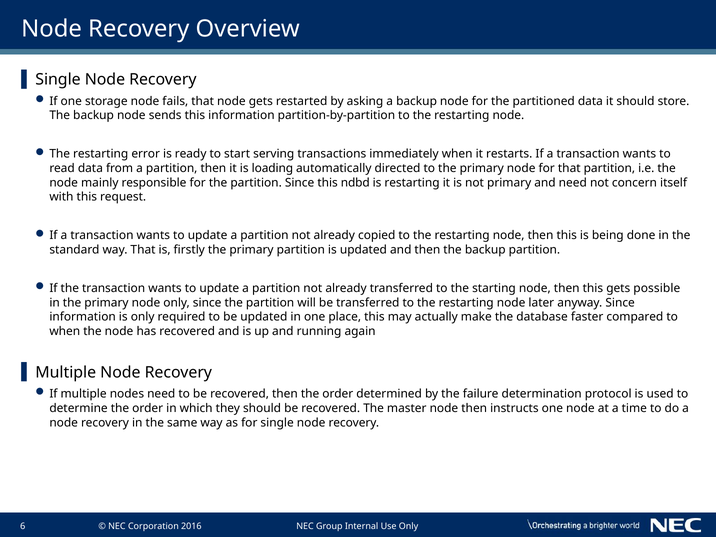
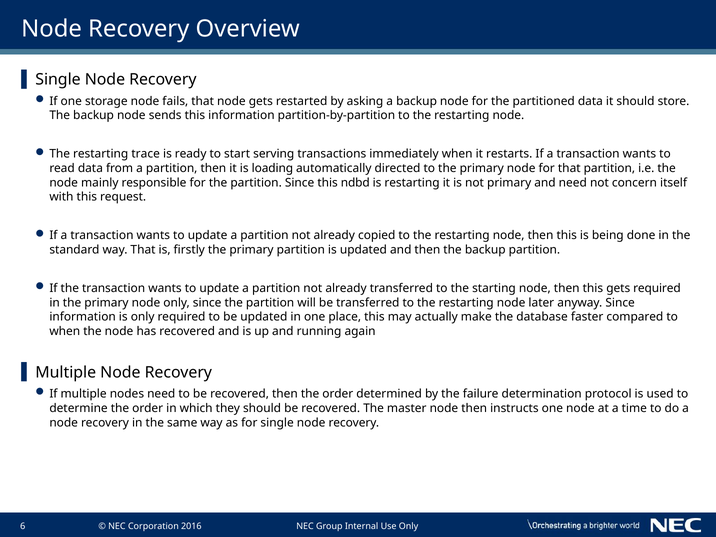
error: error -> trace
gets possible: possible -> required
